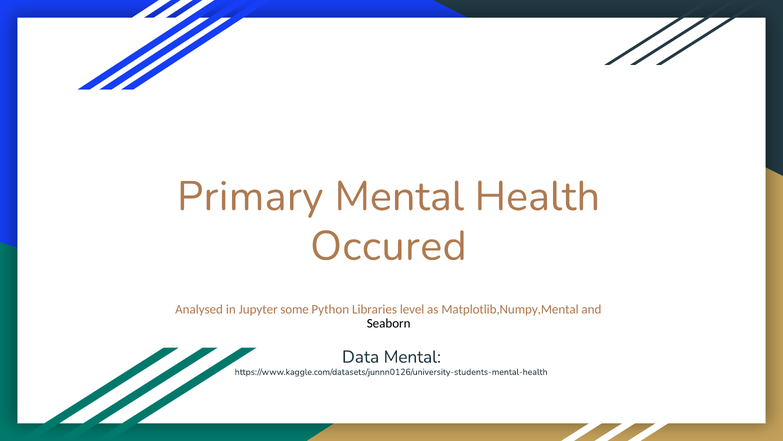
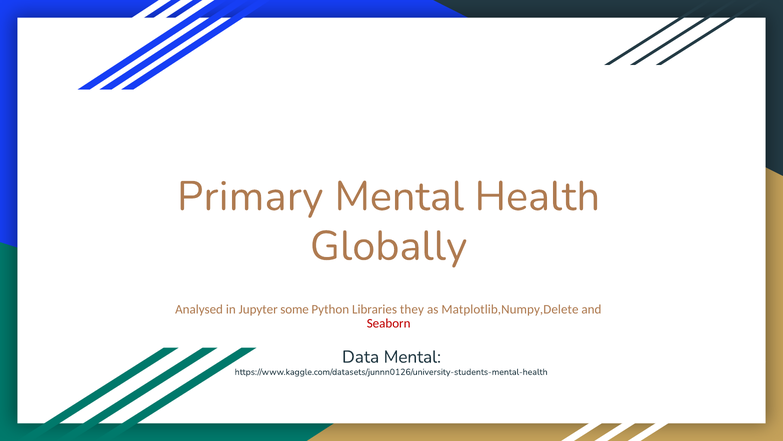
Occured: Occured -> Globally
level: level -> they
Matplotlib,Numpy,Mental: Matplotlib,Numpy,Mental -> Matplotlib,Numpy,Delete
Seaborn colour: black -> red
